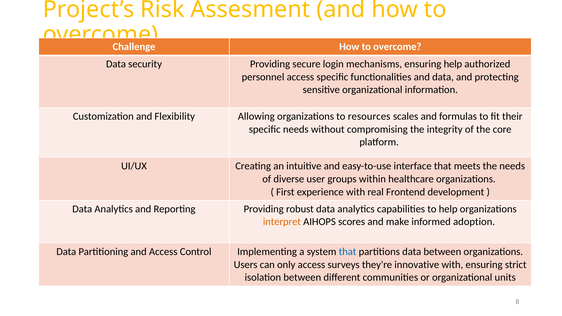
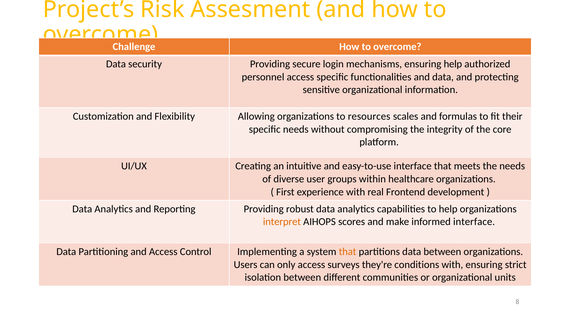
informed adoption: adoption -> interface
that at (348, 252) colour: blue -> orange
innovative: innovative -> conditions
